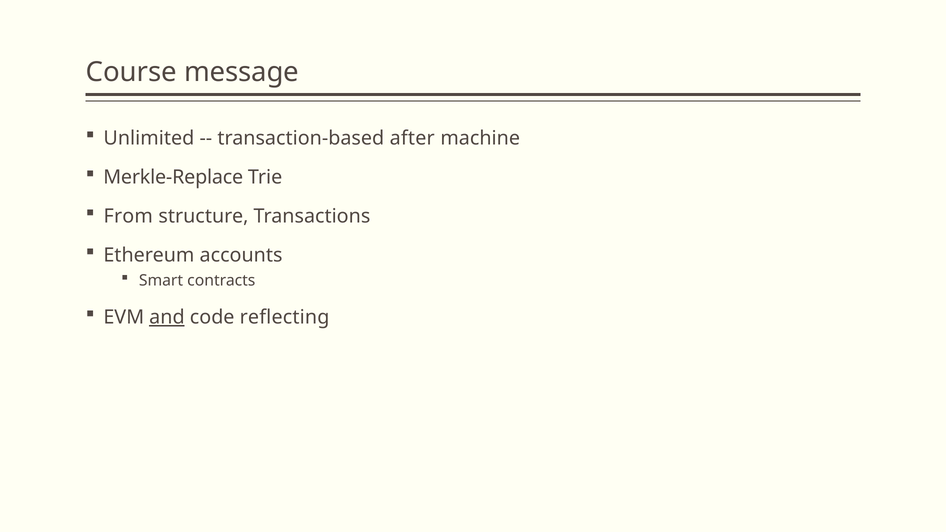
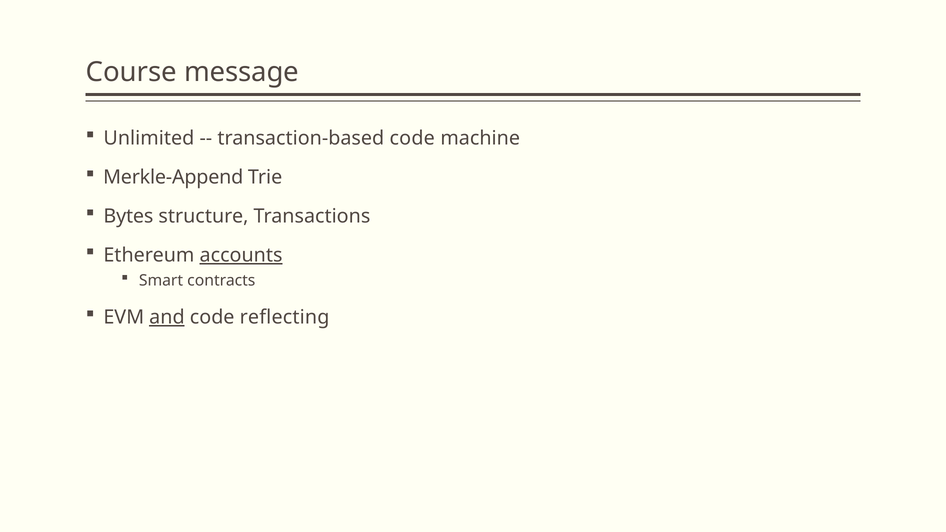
transaction-based after: after -> code
Merkle-Replace: Merkle-Replace -> Merkle-Append
From: From -> Bytes
accounts underline: none -> present
